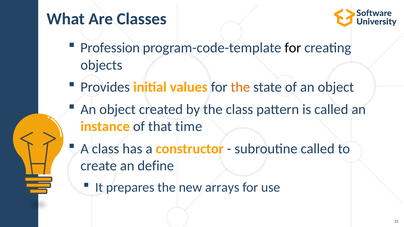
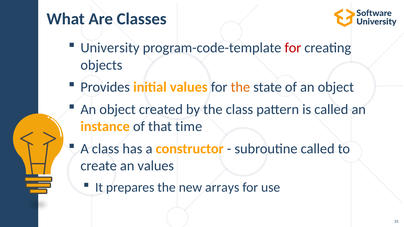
Profession: Profession -> University
for at (293, 48) colour: black -> red
an define: define -> values
